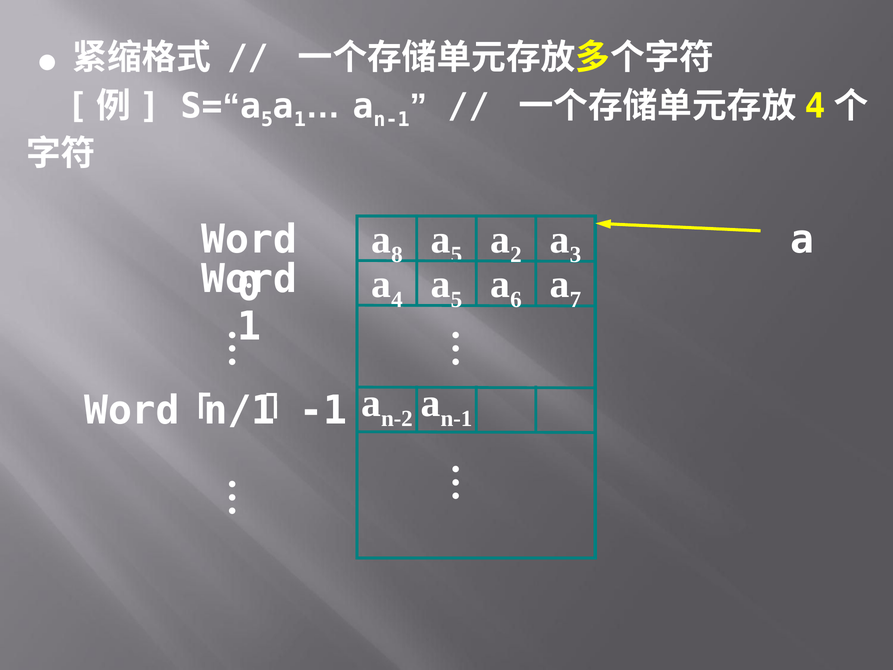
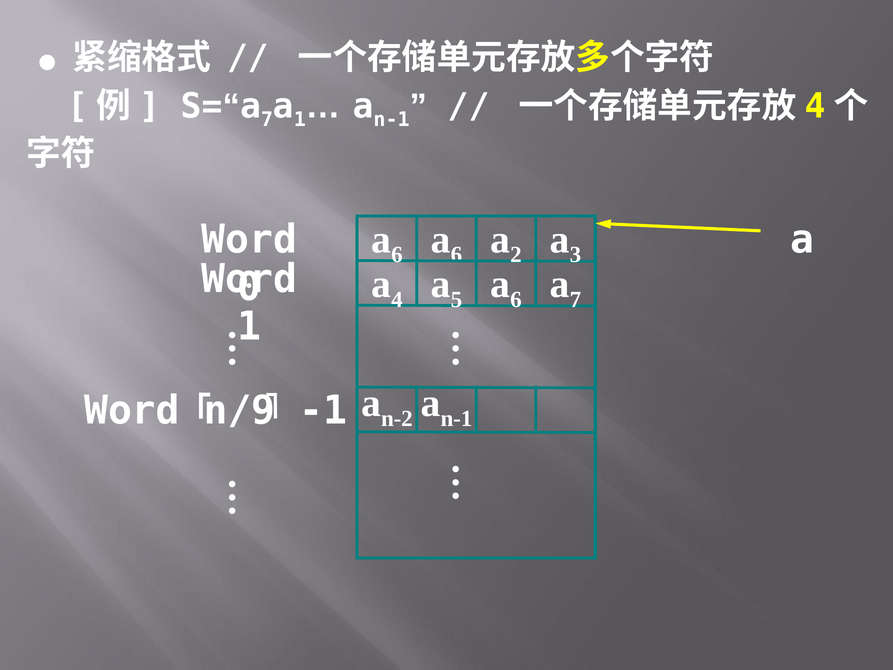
5 at (267, 120): 5 -> 7
8 at (397, 255): 8 -> 6
5 at (456, 255): 5 -> 6
n/1: n/1 -> n/9
